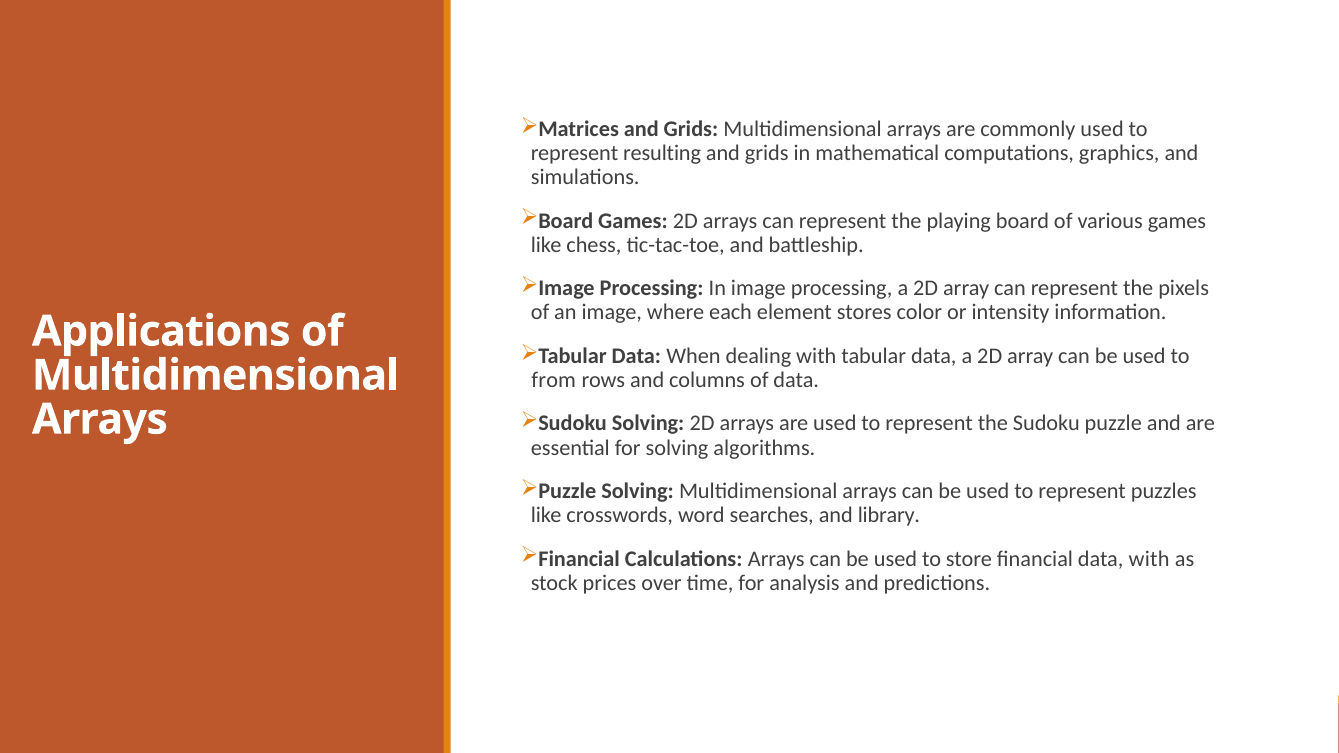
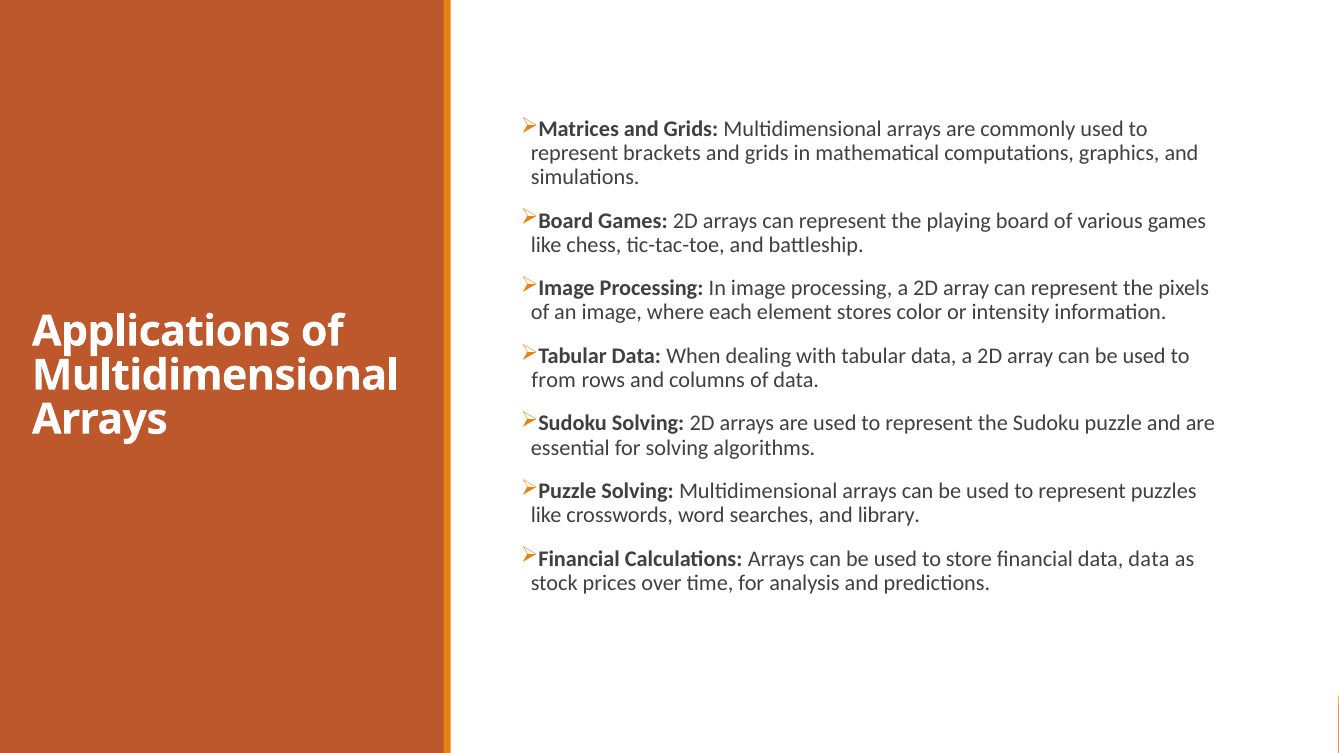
resulting: resulting -> brackets
data with: with -> data
